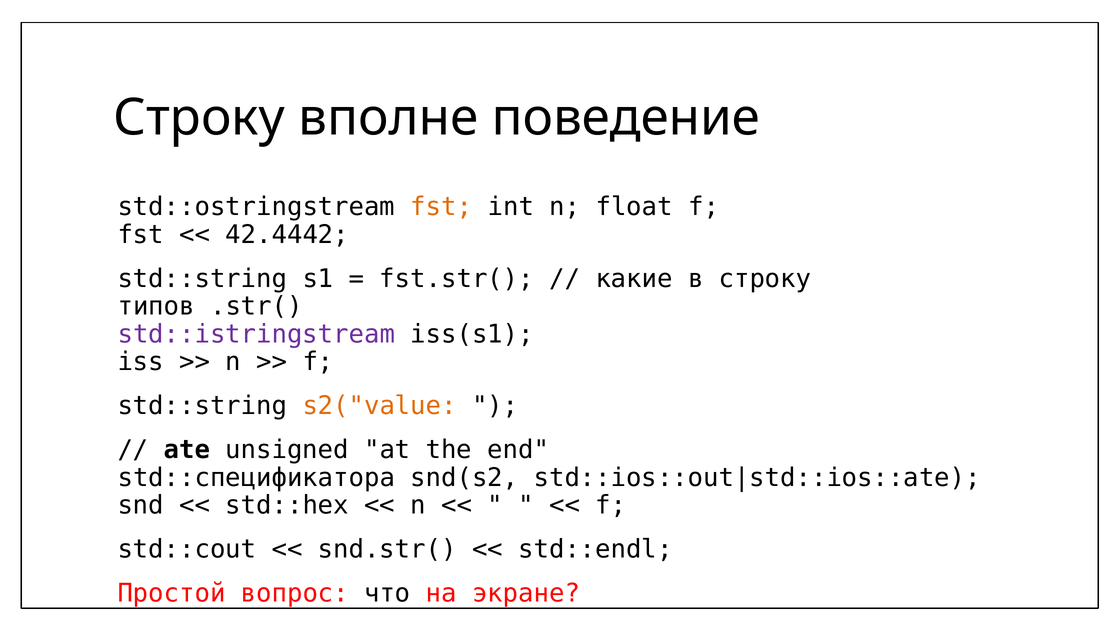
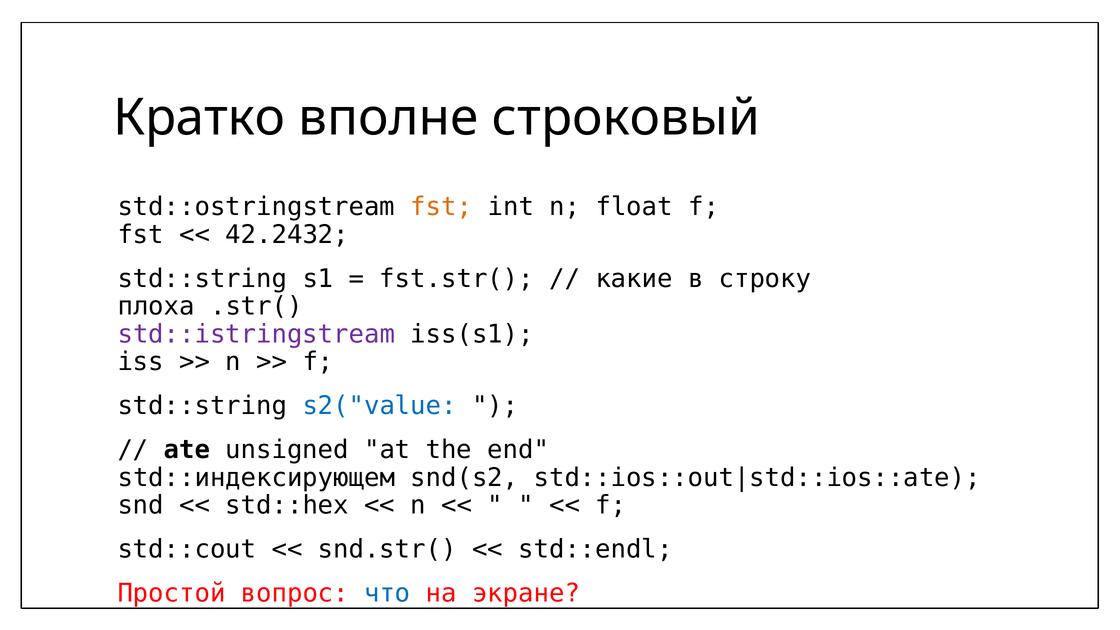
Строку at (199, 118): Строку -> Кратко
поведение: поведение -> строковый
42.4442: 42.4442 -> 42.2432
типов: типов -> плоха
s2("value colour: orange -> blue
std::спецификатора: std::спецификатора -> std::индексирующем
что colour: black -> blue
